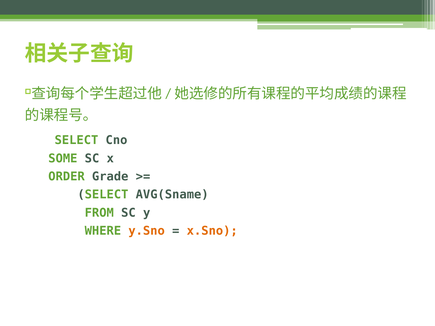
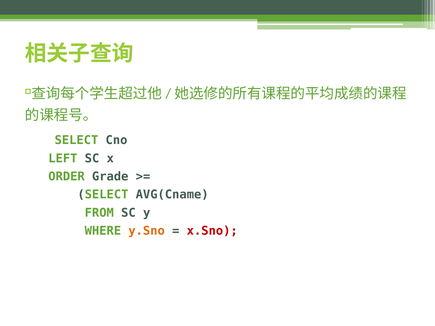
SOME: SOME -> LEFT
AVG(Sname: AVG(Sname -> AVG(Cname
x.Sno colour: orange -> red
